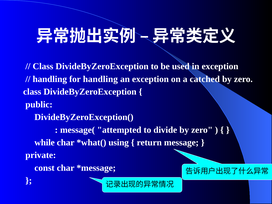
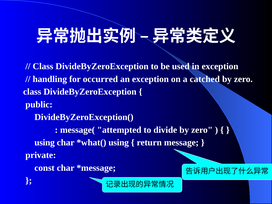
for handling: handling -> occurred
while at (45, 143): while -> using
